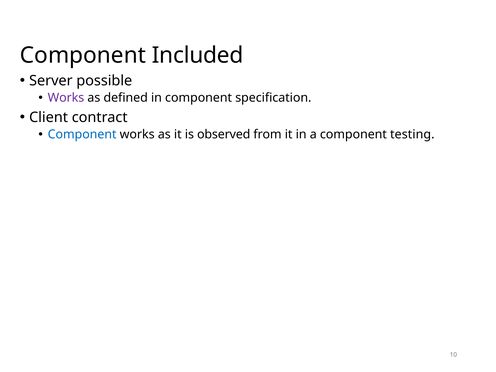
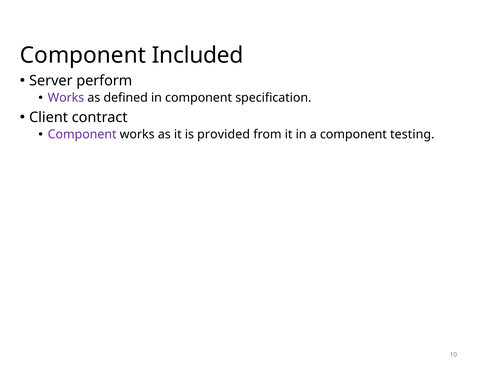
possible: possible -> perform
Component at (82, 135) colour: blue -> purple
observed: observed -> provided
